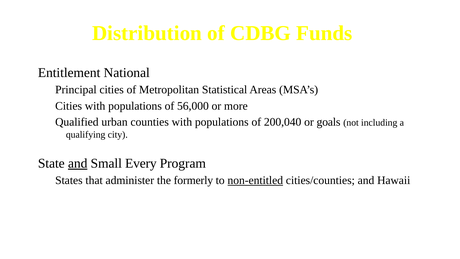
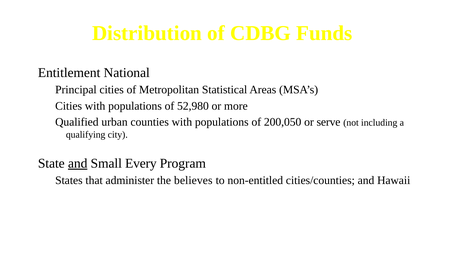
56,000: 56,000 -> 52,980
200,040: 200,040 -> 200,050
goals: goals -> serve
formerly: formerly -> believes
non-entitled underline: present -> none
